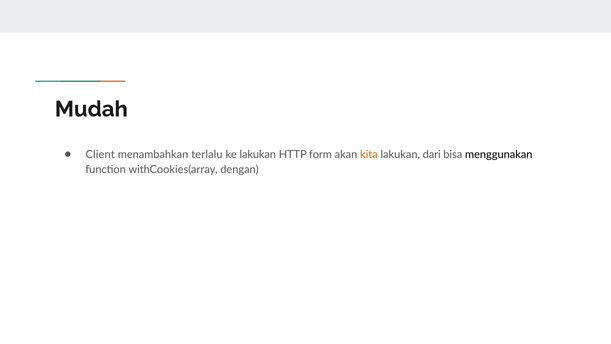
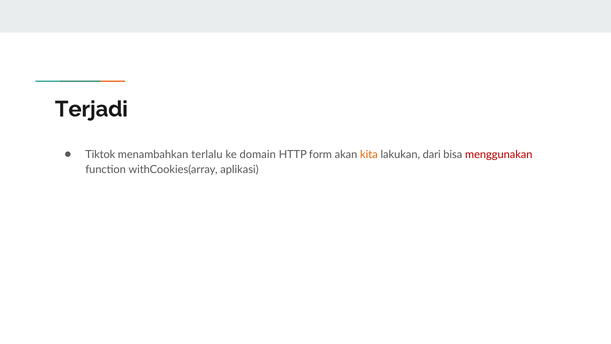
Mudah: Mudah -> Terjadi
Client: Client -> Tiktok
ke lakukan: lakukan -> domain
menggunakan colour: black -> red
dengan: dengan -> aplikasi
